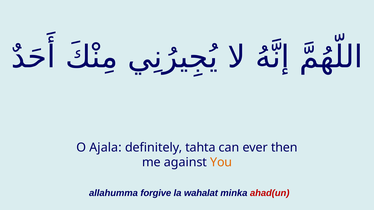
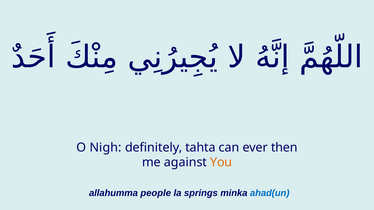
Ajala: Ajala -> Nigh
forgive: forgive -> people
wahalat: wahalat -> springs
ahad(un colour: red -> blue
